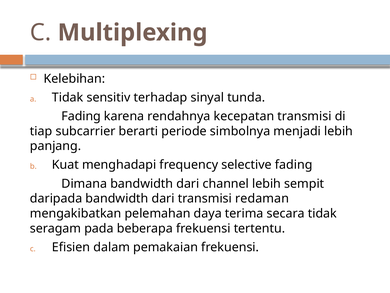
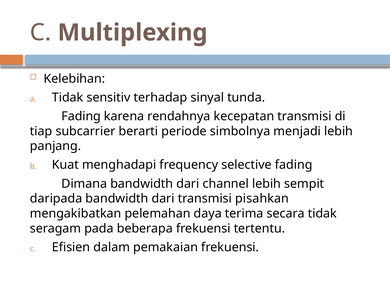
redaman: redaman -> pisahkan
